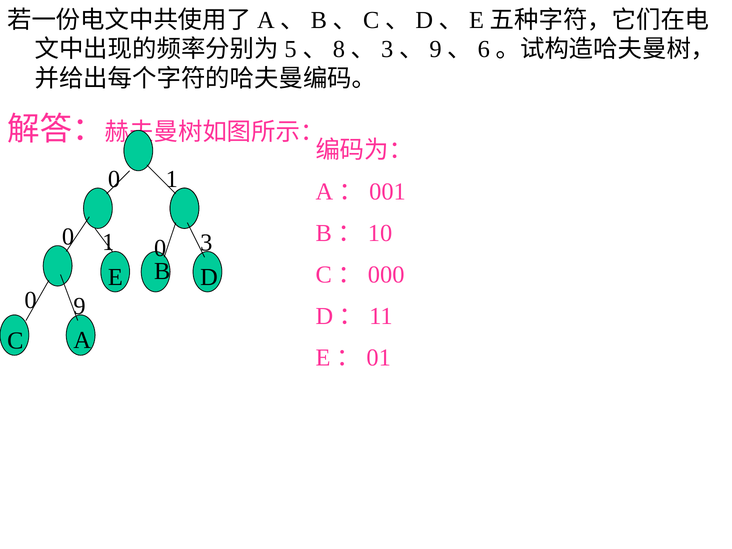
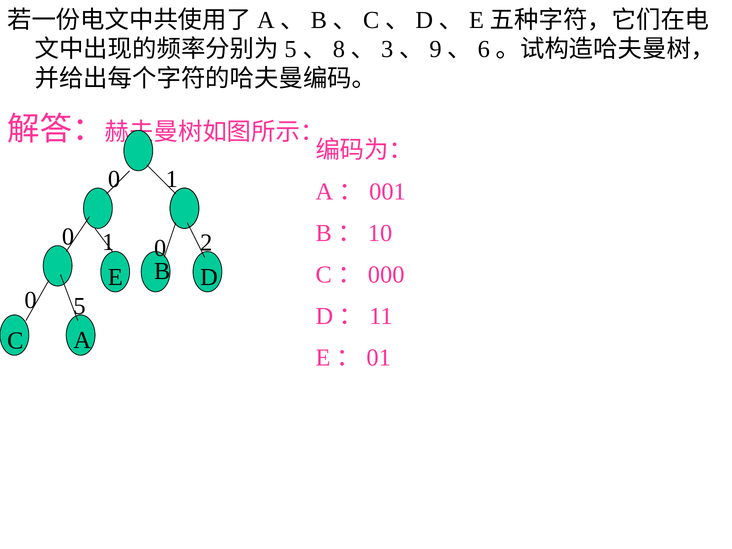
3: 3 -> 2
9: 9 -> 5
